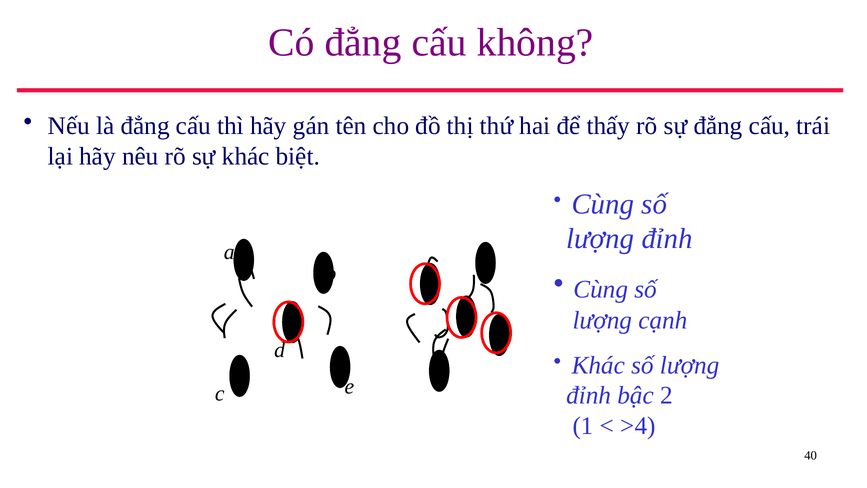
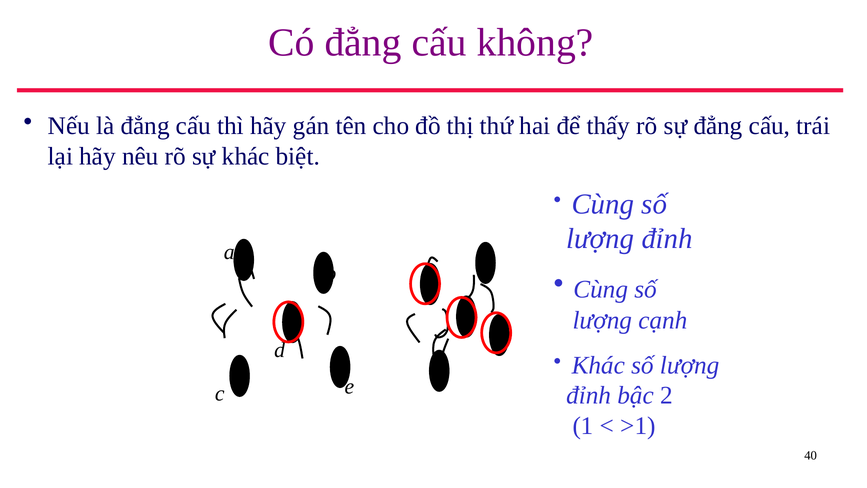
>4: >4 -> >1
